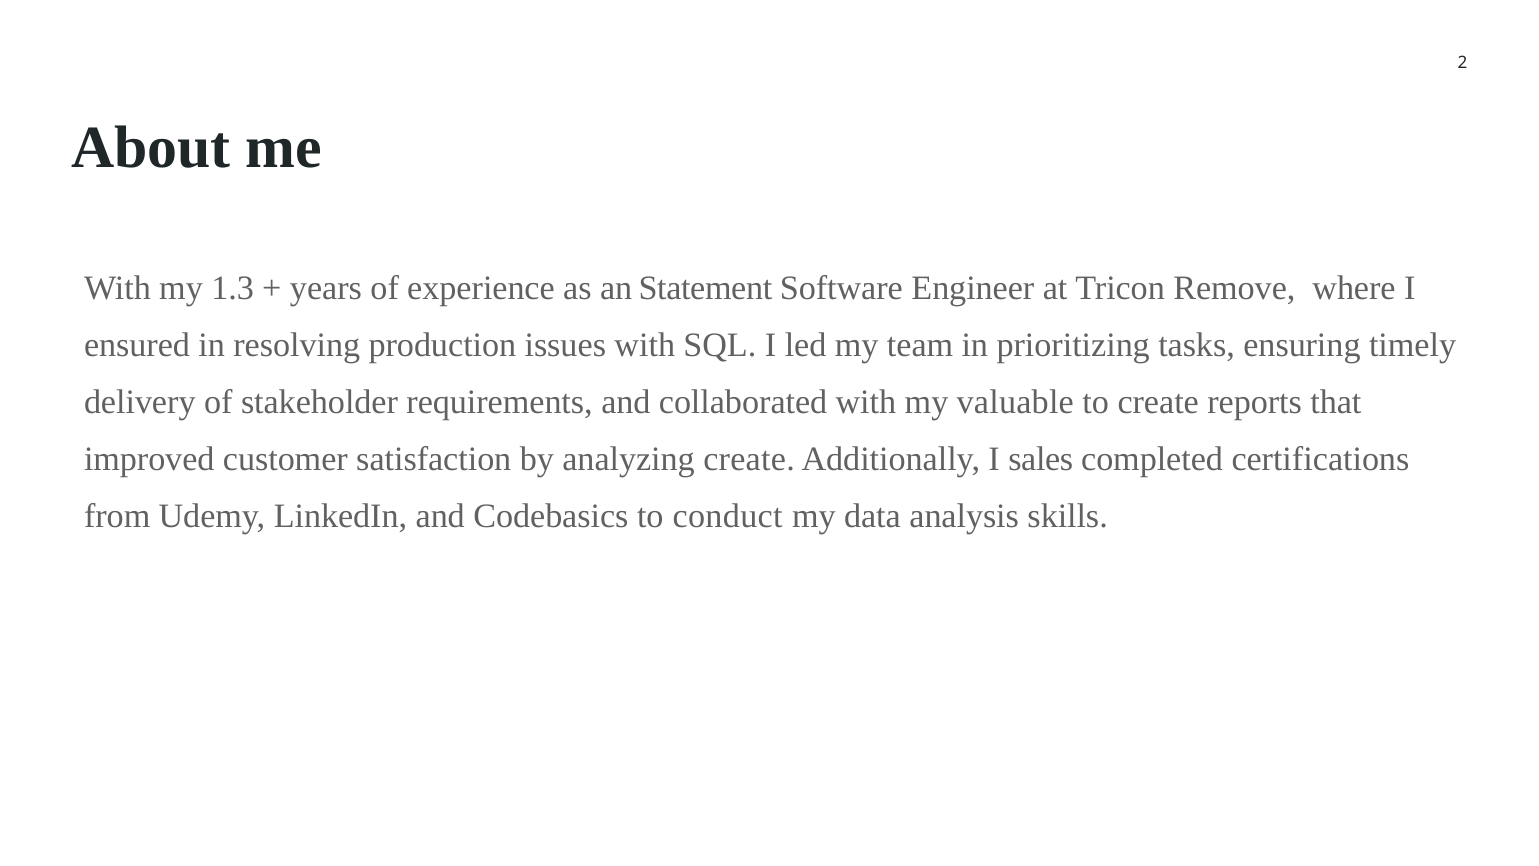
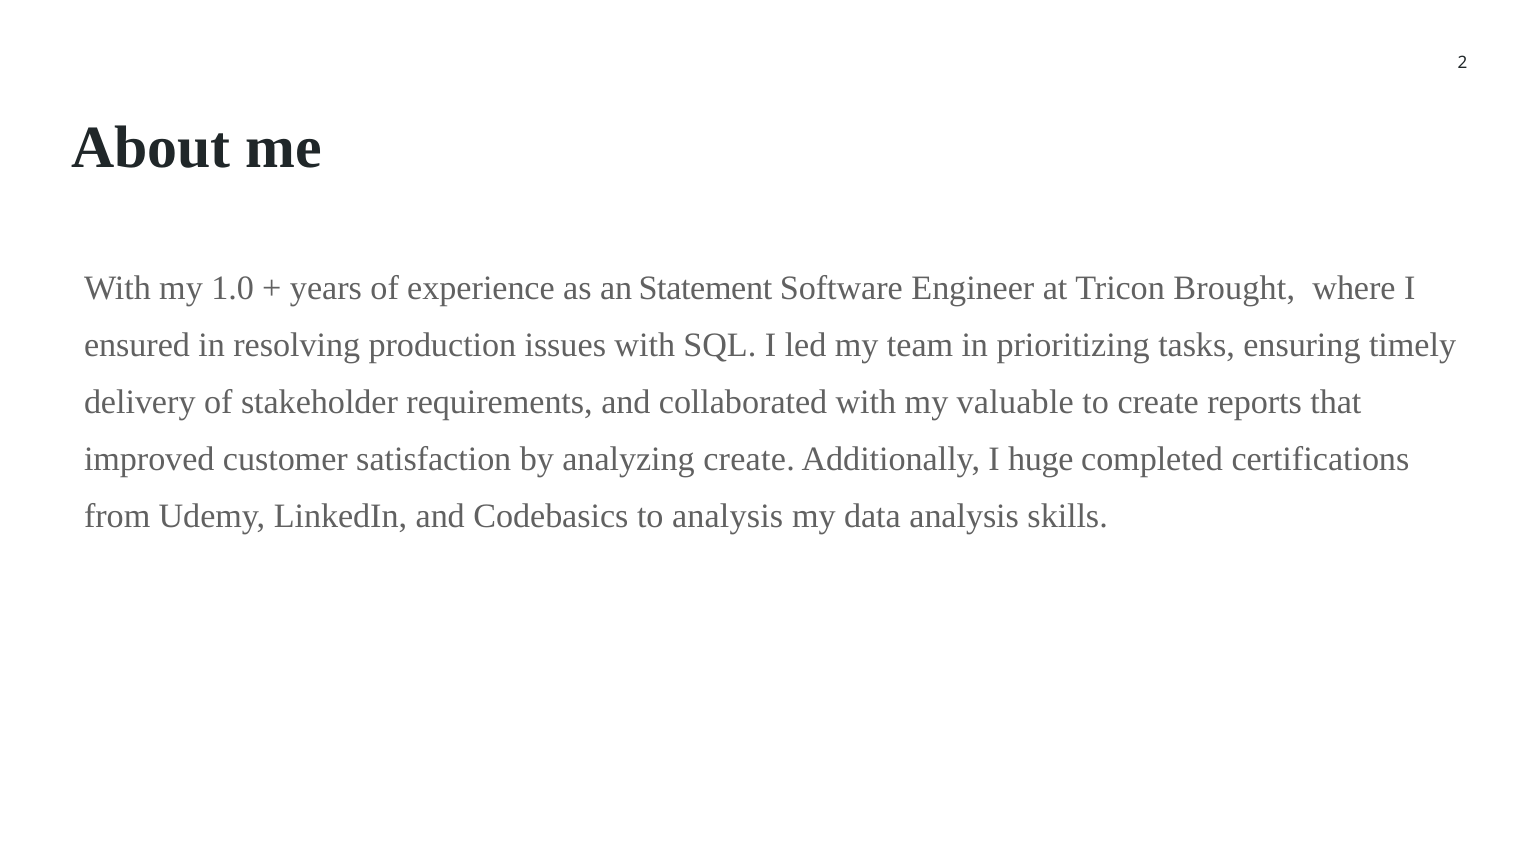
1.3: 1.3 -> 1.0
Remove: Remove -> Brought
sales: sales -> huge
to conduct: conduct -> analysis
